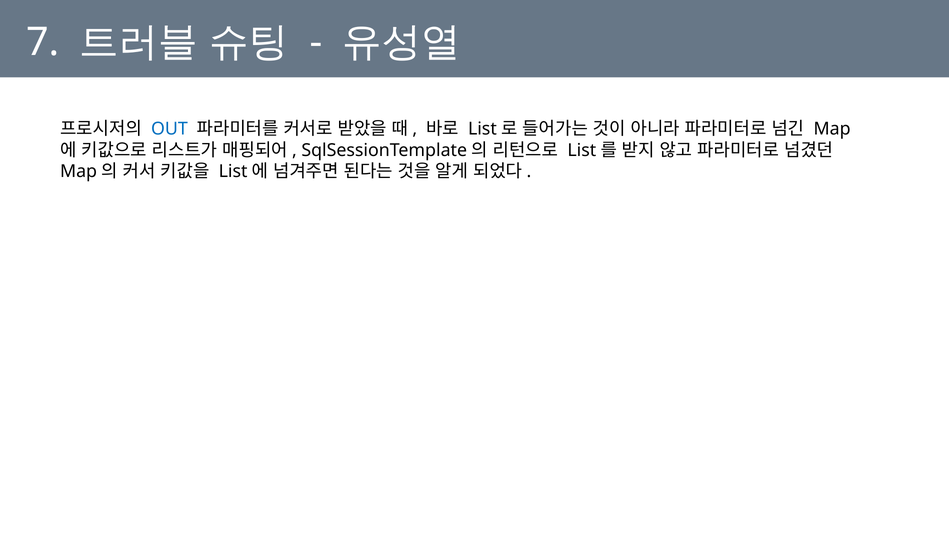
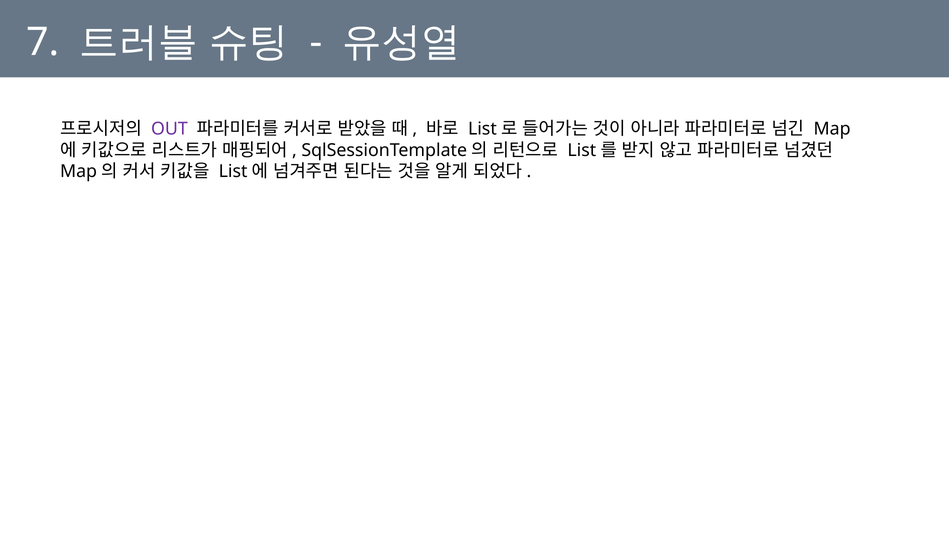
OUT colour: blue -> purple
